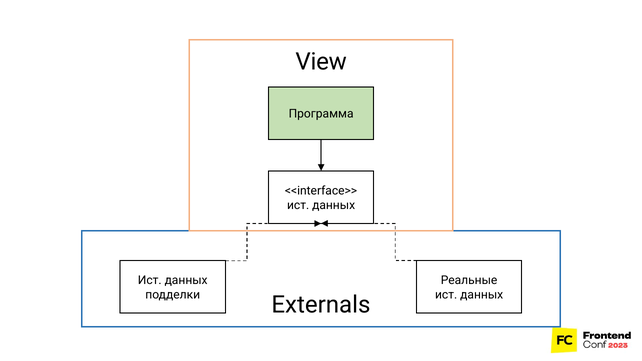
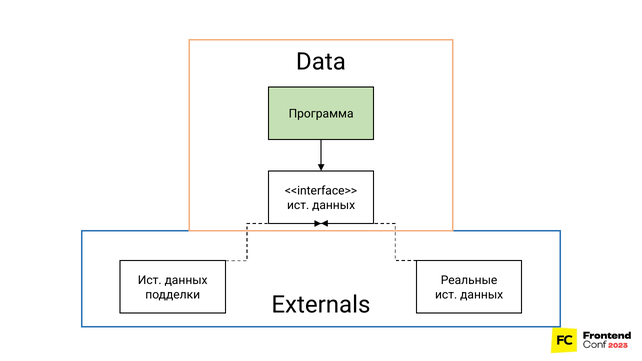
View: View -> Data
